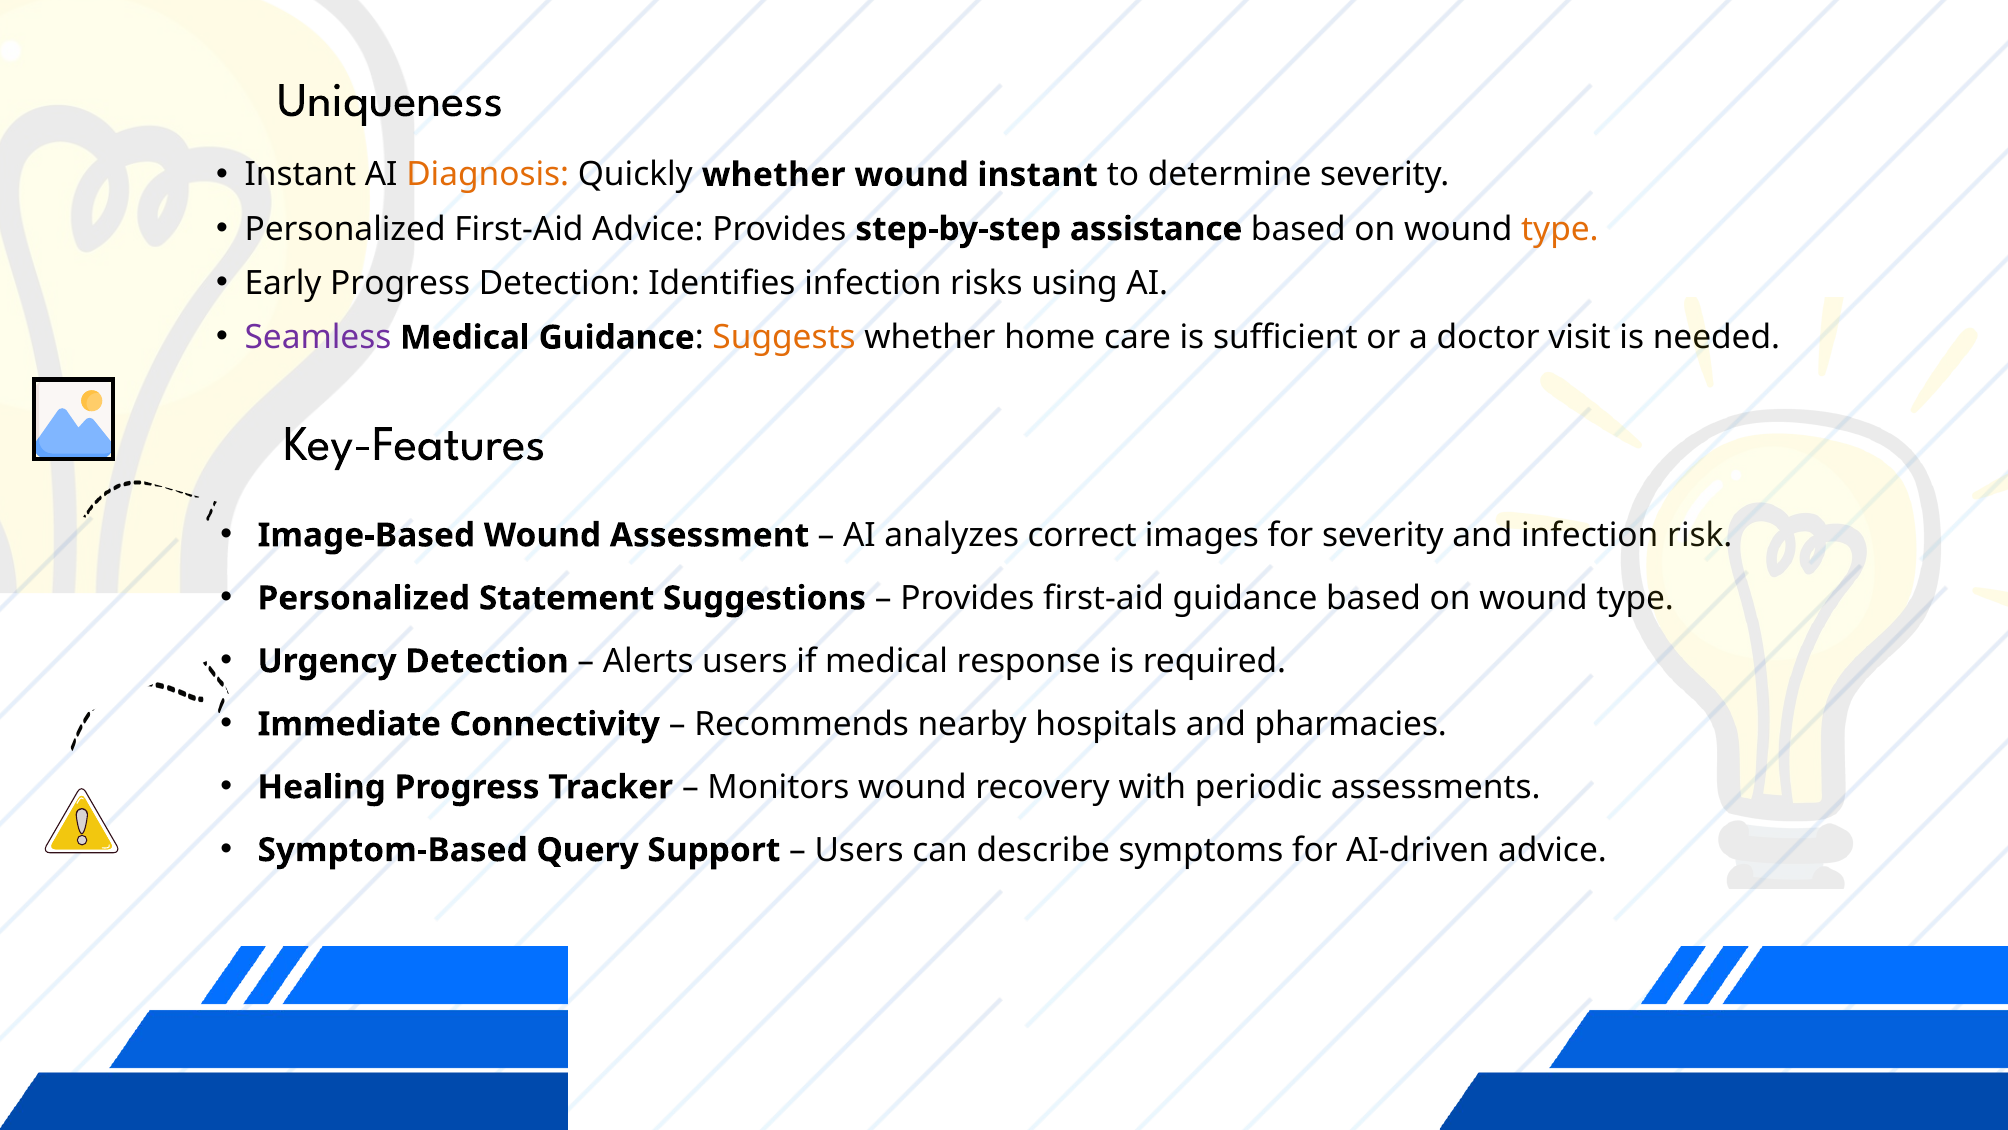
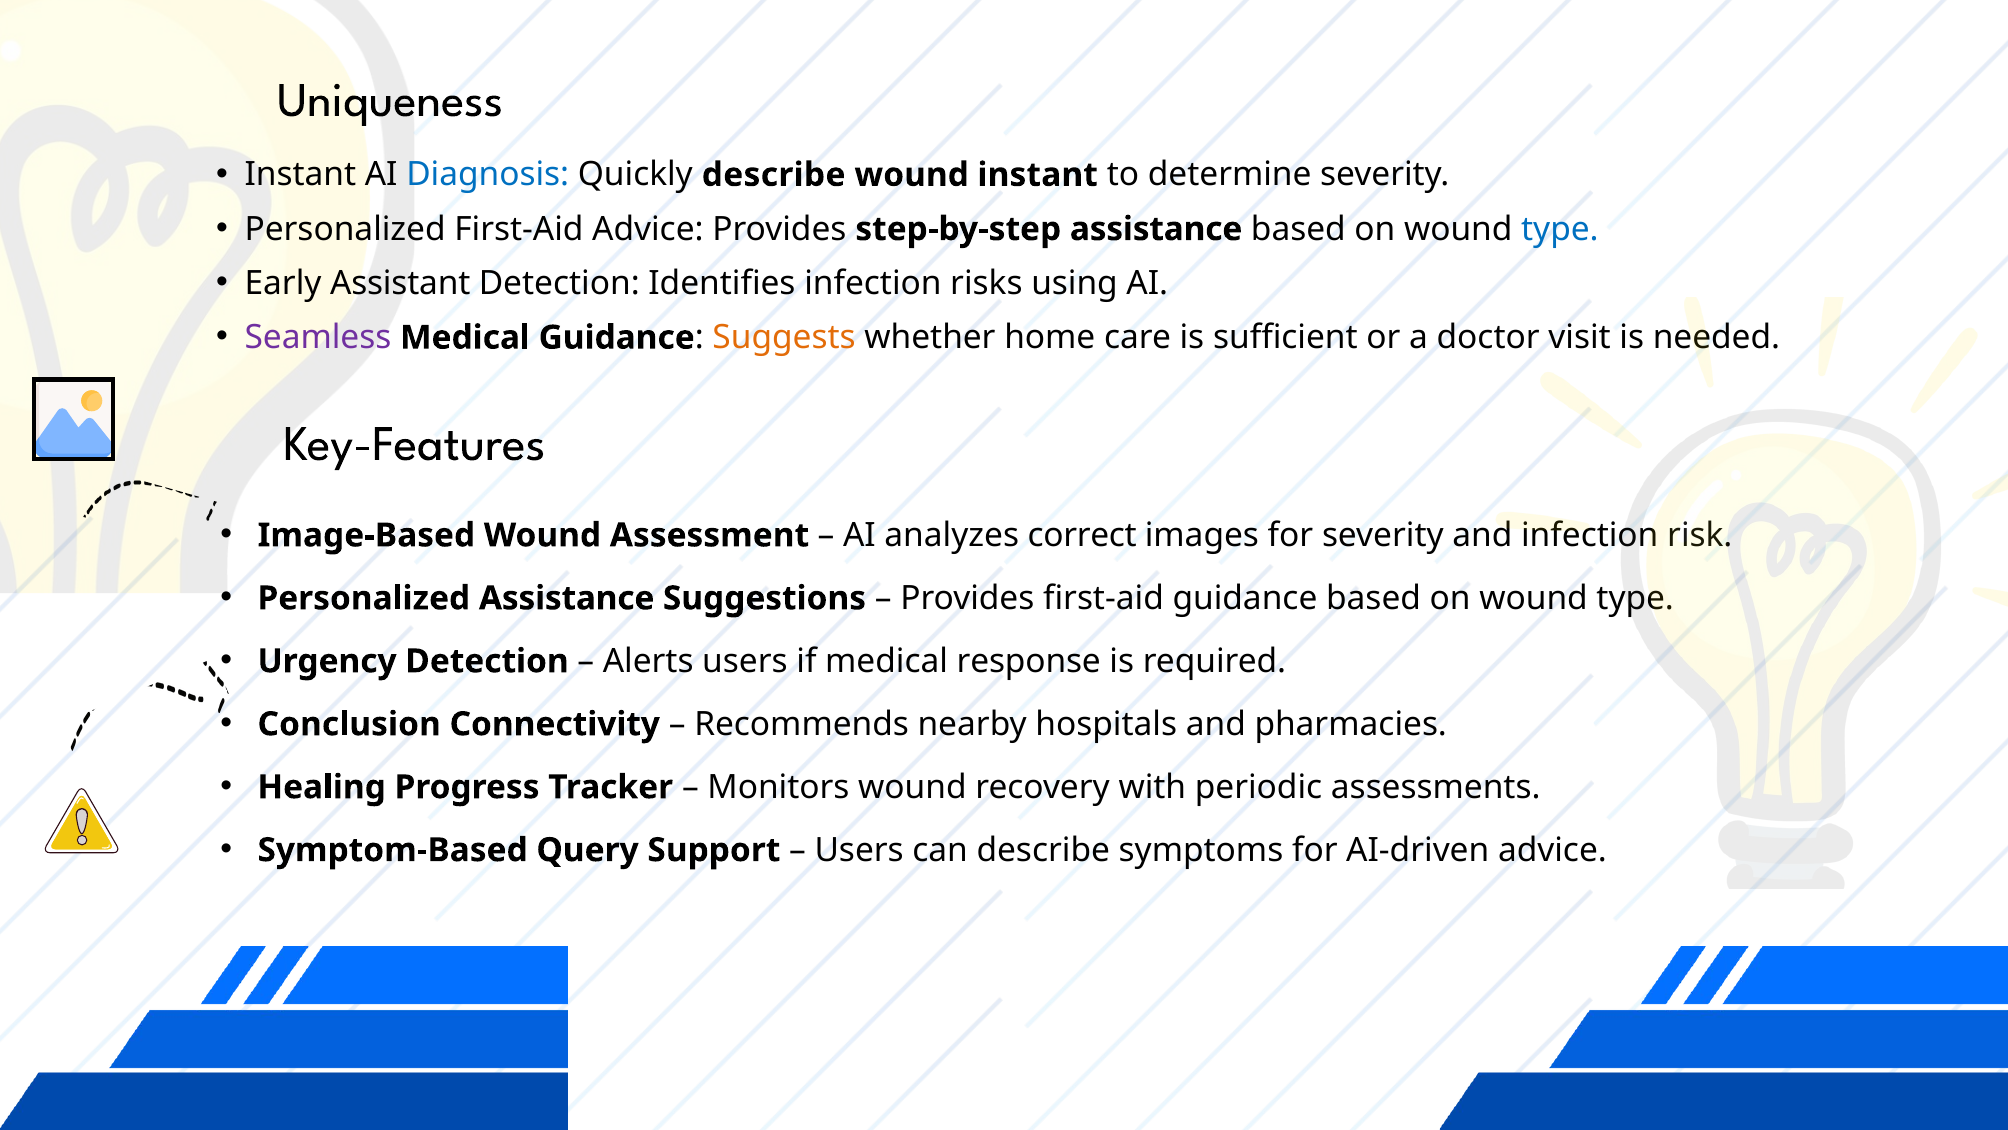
Diagnosis colour: orange -> blue
Quickly whether: whether -> describe
type at (1560, 229) colour: orange -> blue
Early Progress: Progress -> Assistant
Personalized Statement: Statement -> Assistance
Immediate: Immediate -> Conclusion
